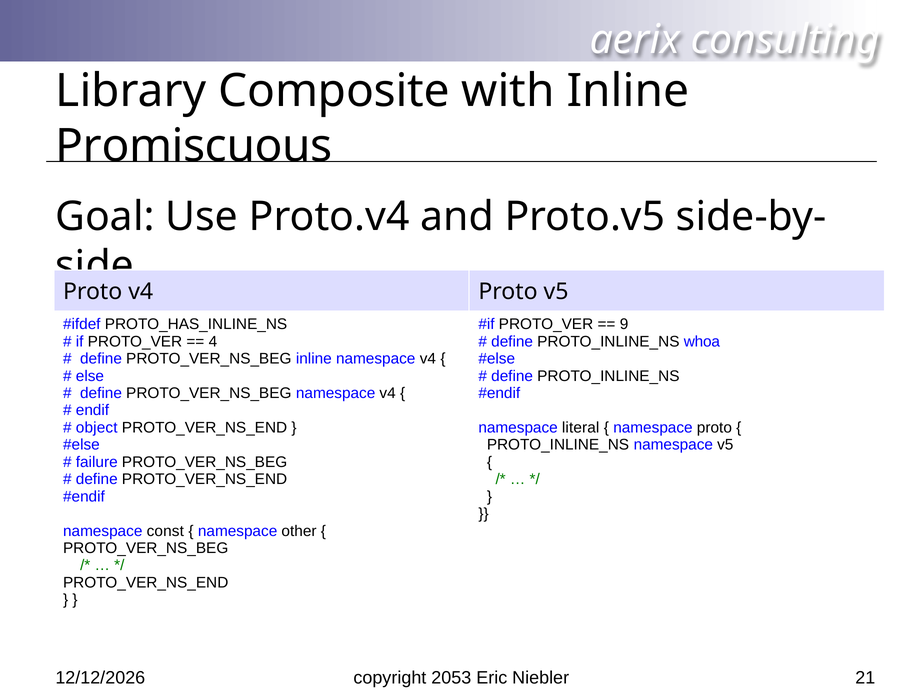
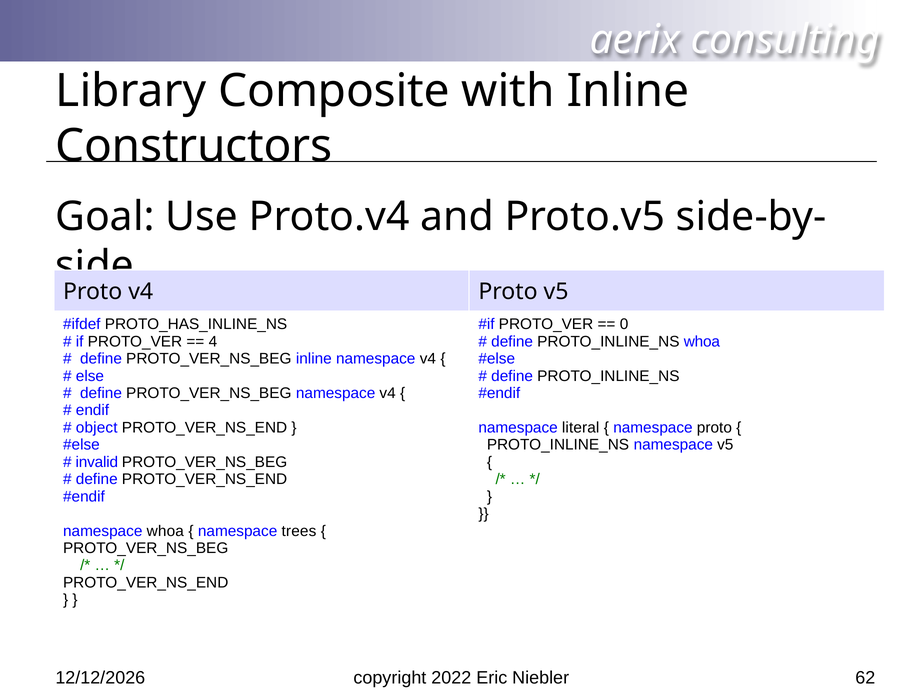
Promiscuous: Promiscuous -> Constructors
9: 9 -> 0
failure: failure -> invalid
namespace const: const -> whoa
other: other -> trees
21: 21 -> 62
2053: 2053 -> 2022
